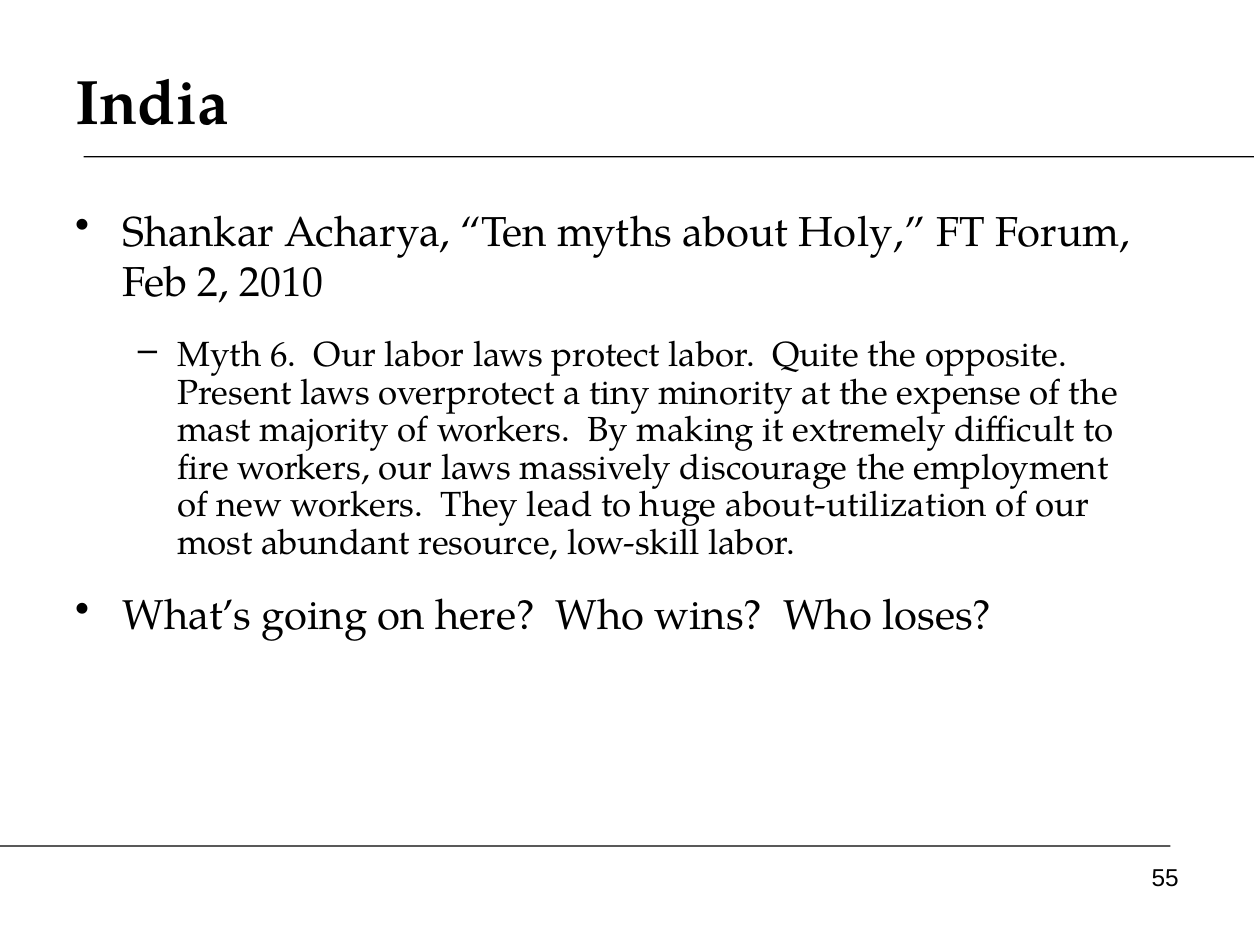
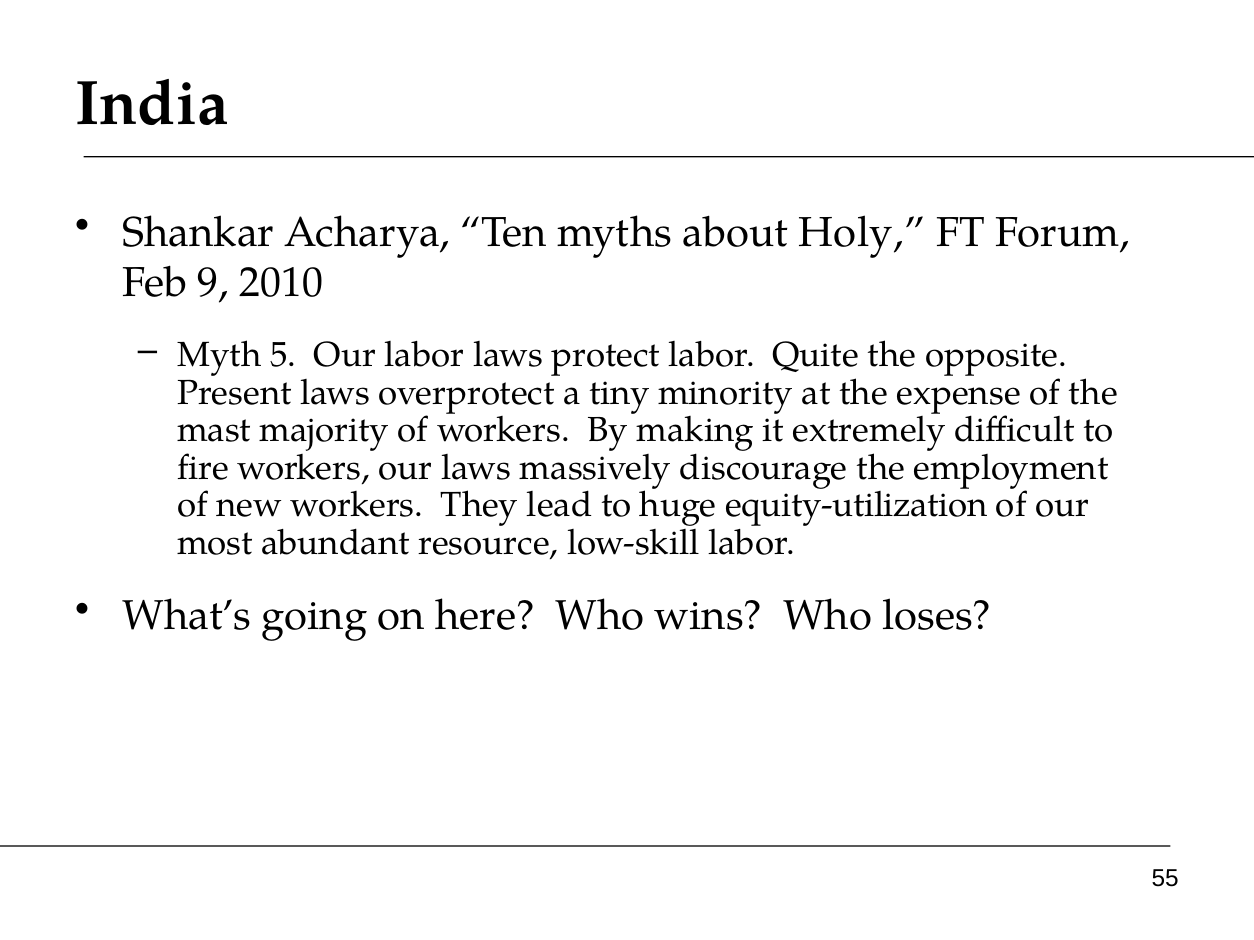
2: 2 -> 9
6: 6 -> 5
about-utilization: about-utilization -> equity-utilization
